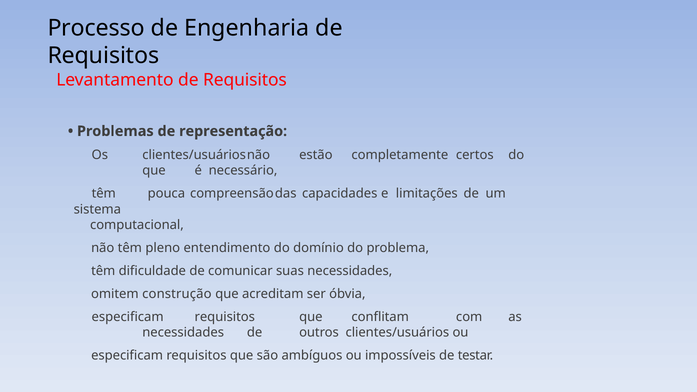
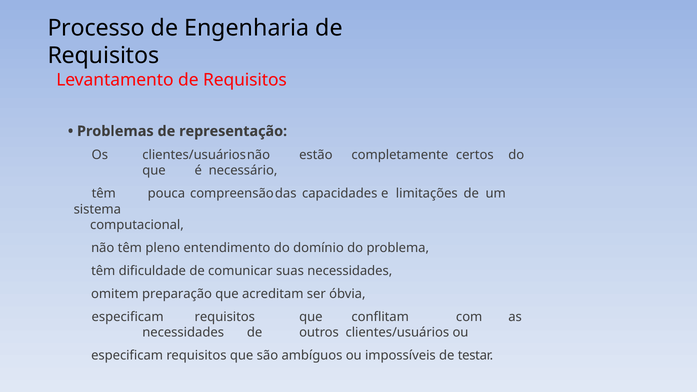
construção: construção -> preparação
